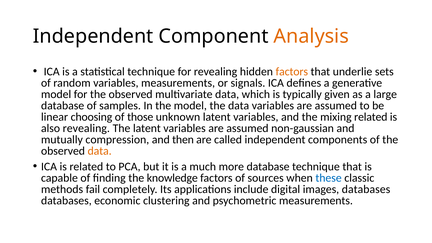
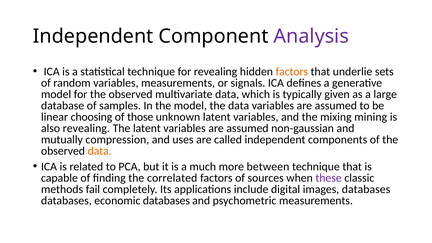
Analysis colour: orange -> purple
mixing related: related -> mining
then: then -> uses
more database: database -> between
knowledge: knowledge -> correlated
these colour: blue -> purple
economic clustering: clustering -> databases
